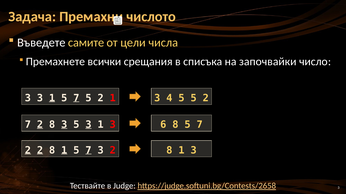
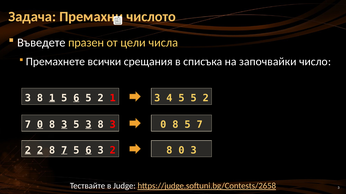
самите: самите -> празен
3 at (40, 98): 3 -> 8
7 at (76, 98): 7 -> 6
2 at (40, 125): 2 -> 0
5 3 1: 1 -> 8
3 6: 6 -> 0
2 2 8 1: 1 -> 7
7 at (88, 151): 7 -> 6
3 2 8 1: 1 -> 0
